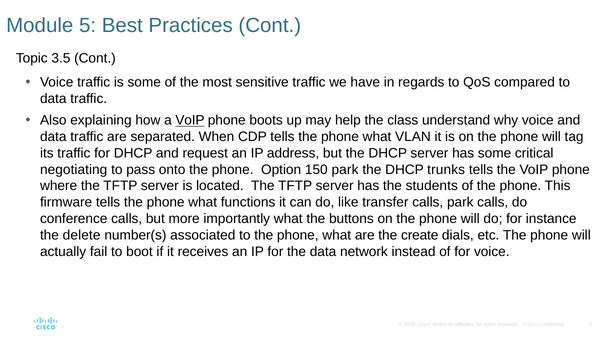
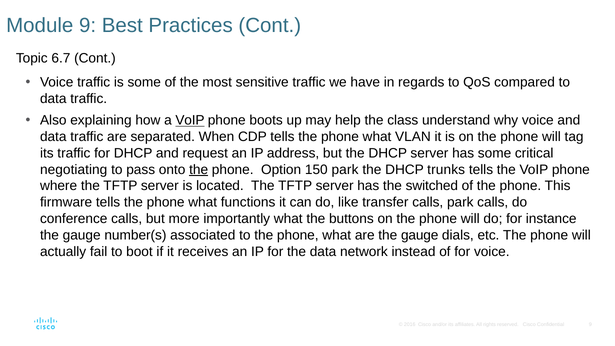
Module 5: 5 -> 9
3.5: 3.5 -> 6.7
the at (199, 170) underline: none -> present
students: students -> switched
delete at (82, 235): delete -> gauge
are the create: create -> gauge
